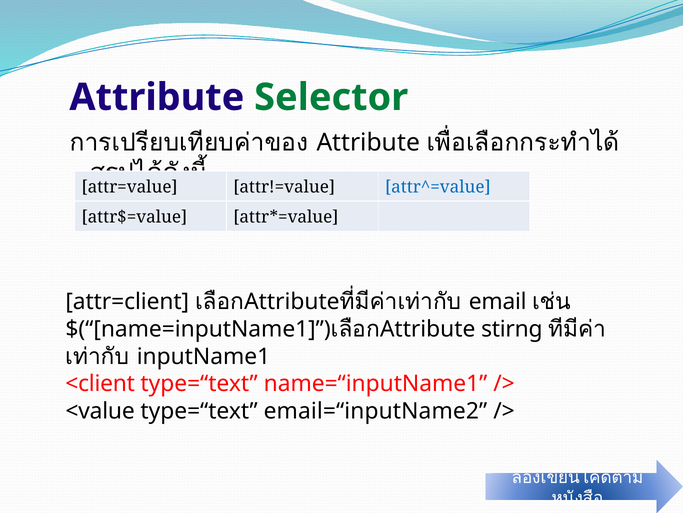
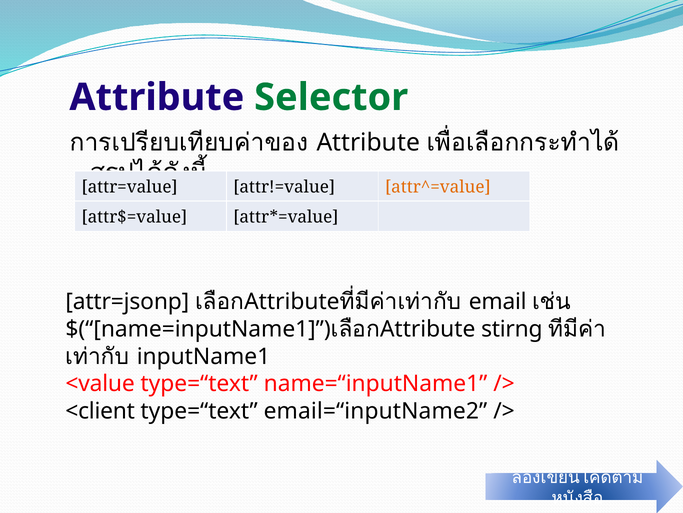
attr^=value colour: blue -> orange
attr=client: attr=client -> attr=jsonp
<client: <client -> <value
<value: <value -> <client
